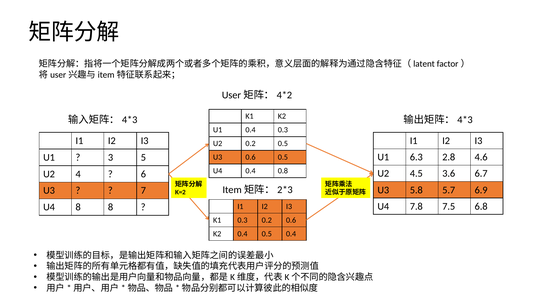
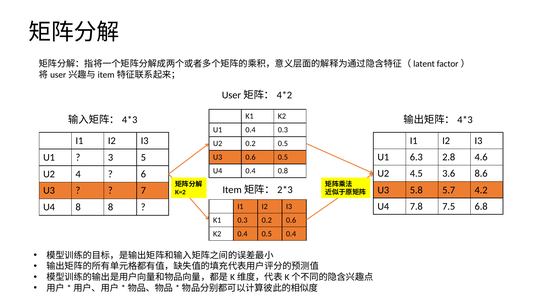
6.7: 6.7 -> 8.6
6.9: 6.9 -> 4.2
